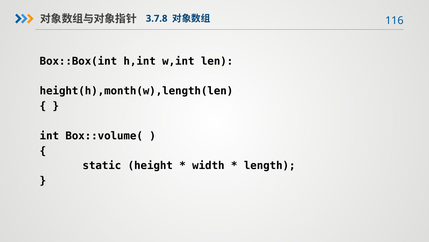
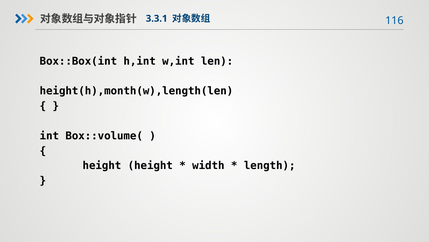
3.7.8: 3.7.8 -> 3.3.1
static at (102, 165): static -> height
